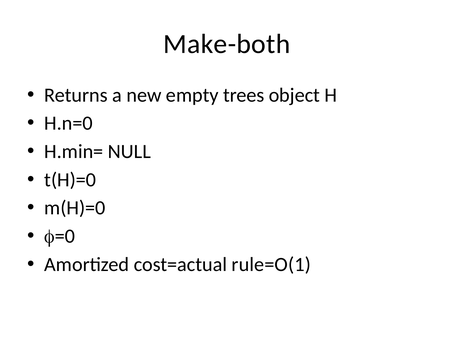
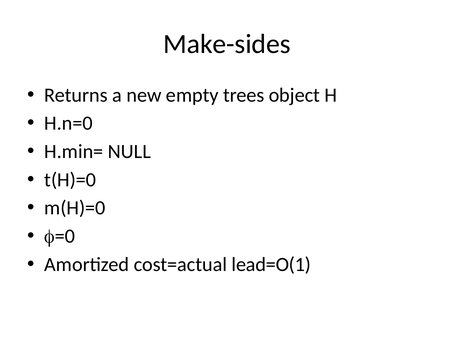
Make-both: Make-both -> Make-sides
rule=O(1: rule=O(1 -> lead=O(1
